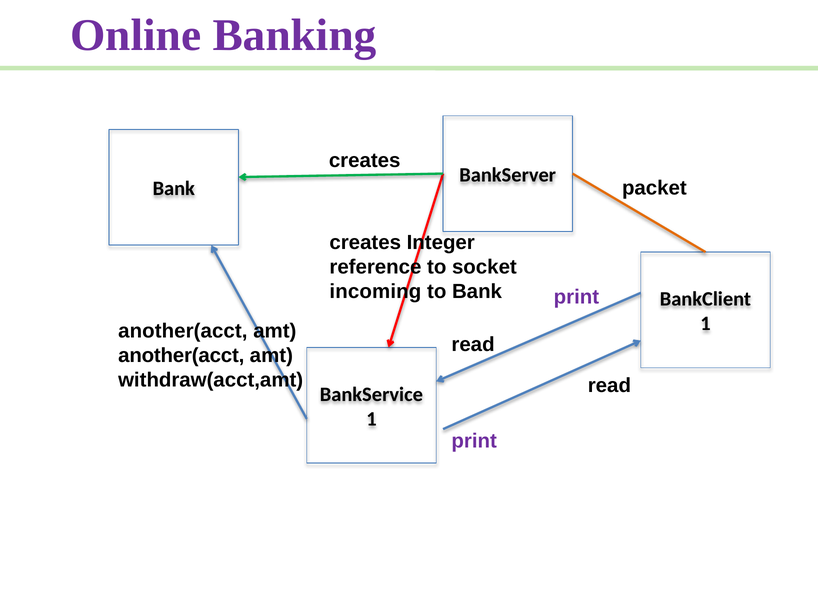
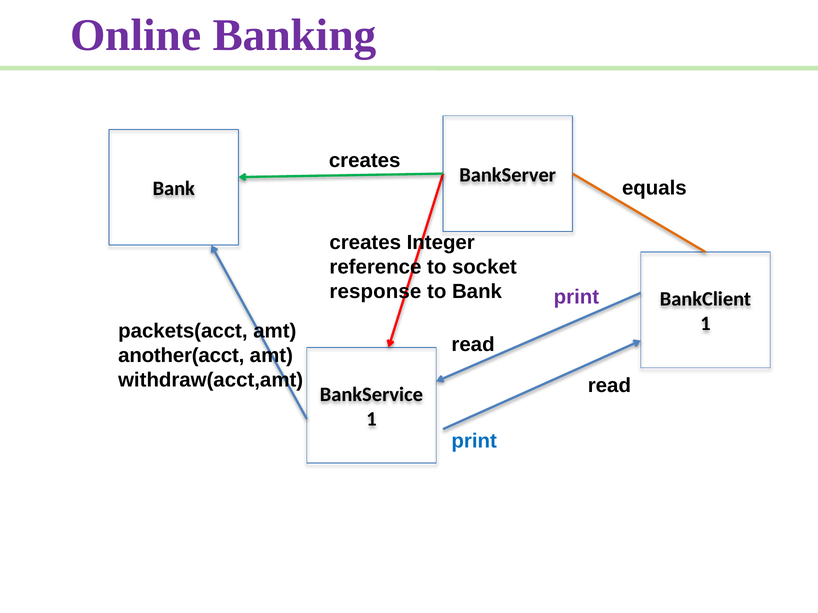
packet: packet -> equals
incoming: incoming -> response
another(acct at (183, 331): another(acct -> packets(acct
print at (474, 441) colour: purple -> blue
